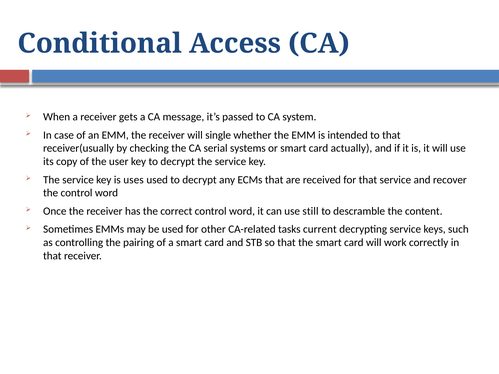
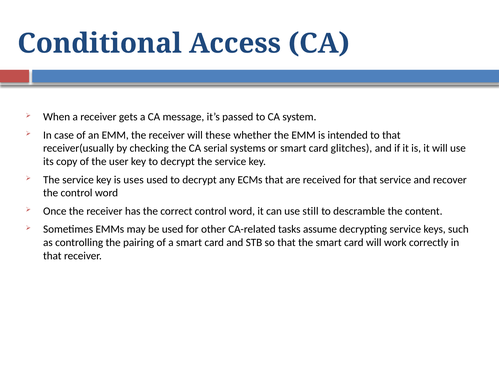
single: single -> these
actually: actually -> glitches
current: current -> assume
